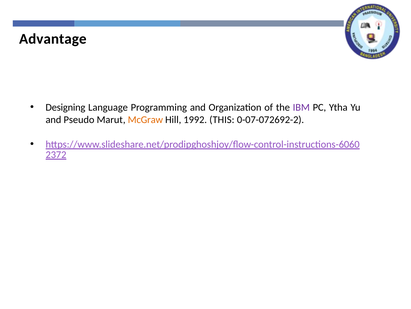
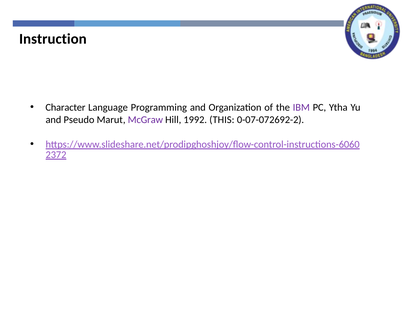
Advantage: Advantage -> Instruction
Designing: Designing -> Character
McGraw colour: orange -> purple
